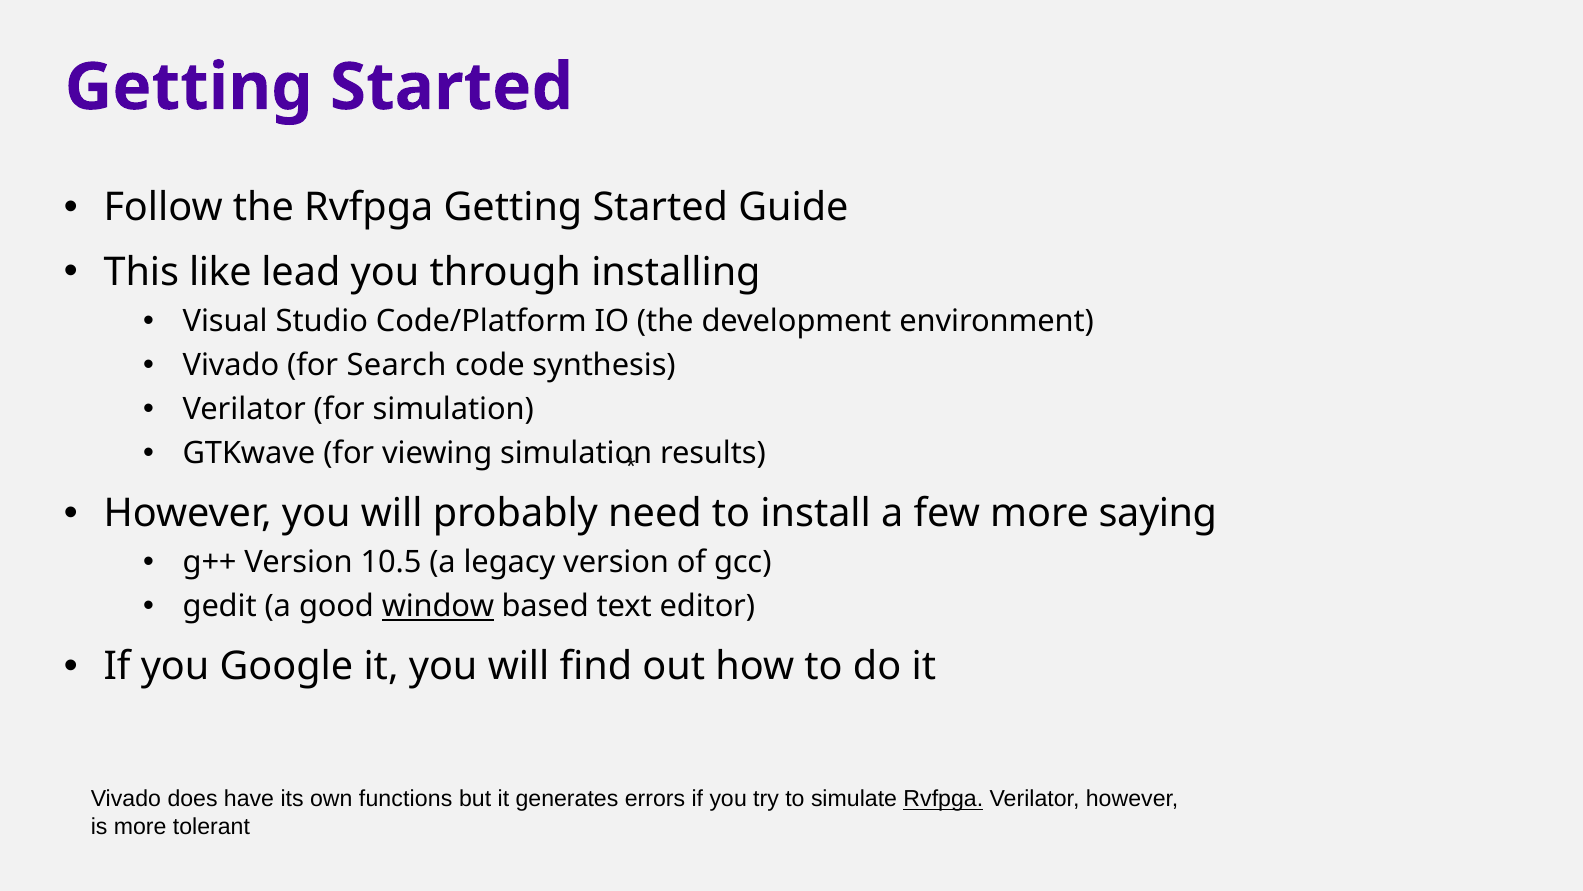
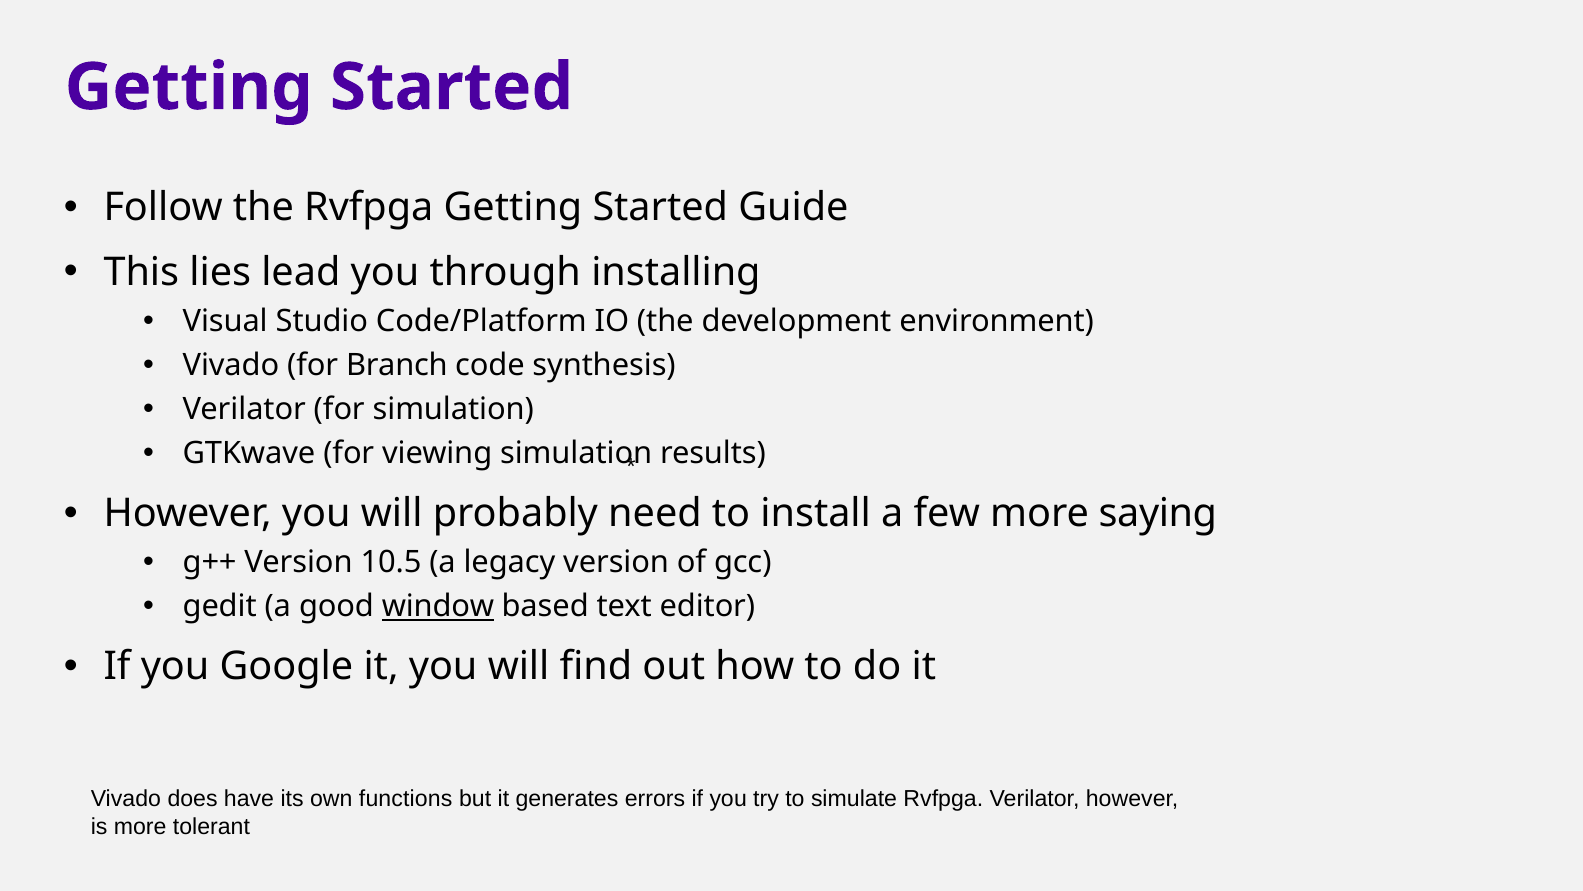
like: like -> lies
Search: Search -> Branch
Rvfpga at (943, 799) underline: present -> none
